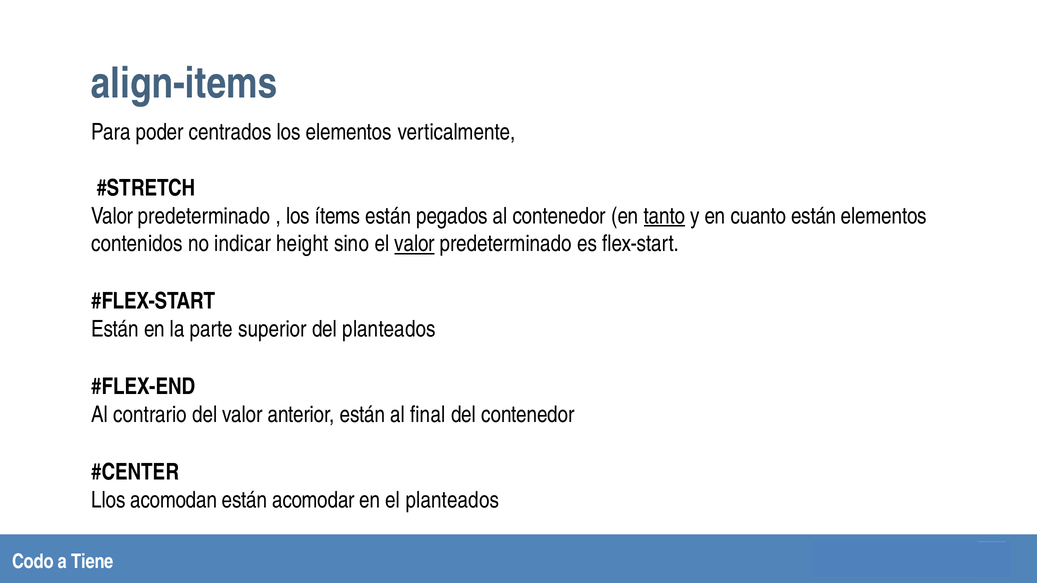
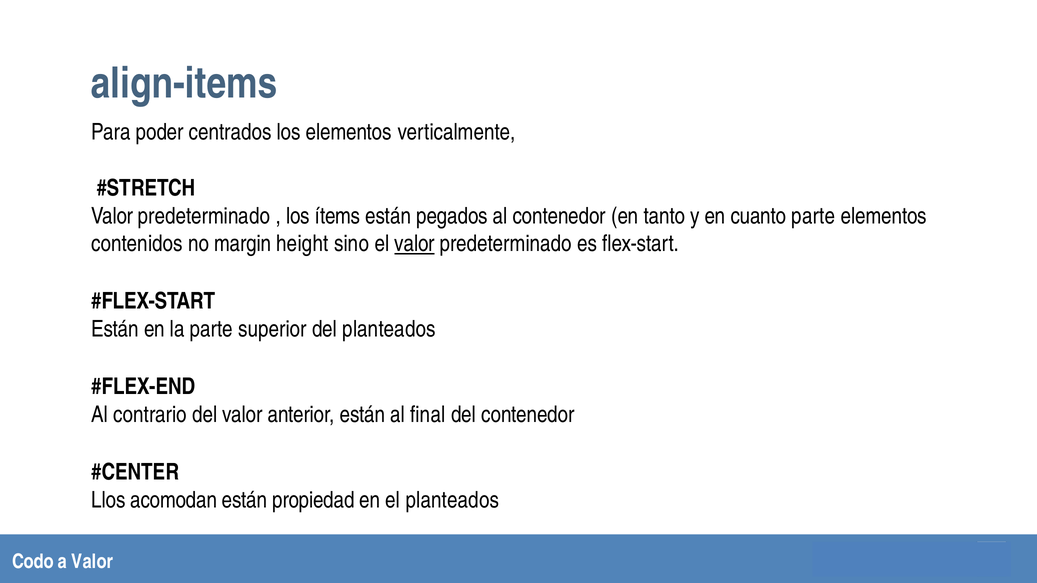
tanto underline: present -> none
cuanto están: están -> parte
indicar: indicar -> margin
acomodar: acomodar -> propiedad
a Tiene: Tiene -> Valor
